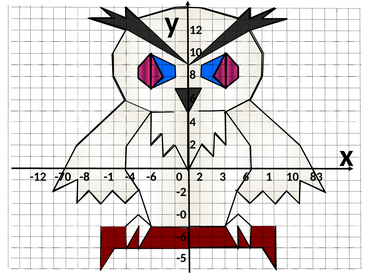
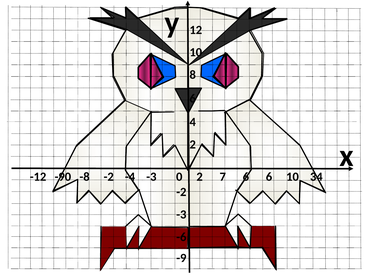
-70: -70 -> -90
-8 -1: -1 -> -2
-4 -6: -6 -> -3
3: 3 -> 7
6 1: 1 -> 6
83: 83 -> 34
-0 at (181, 214): -0 -> -3
-5: -5 -> -9
